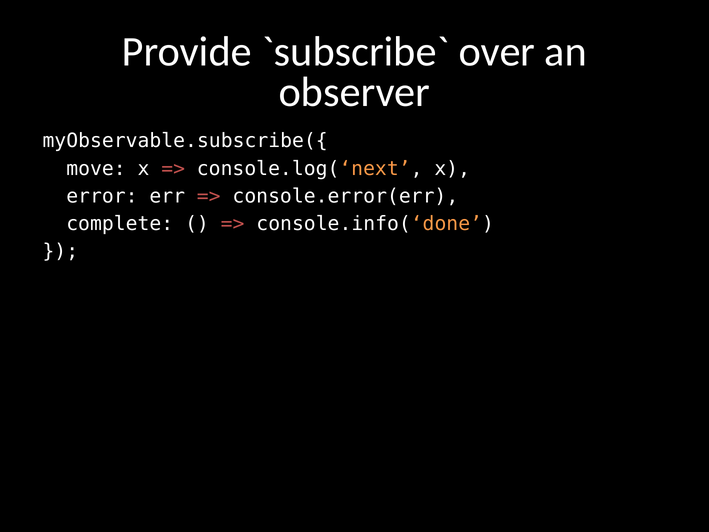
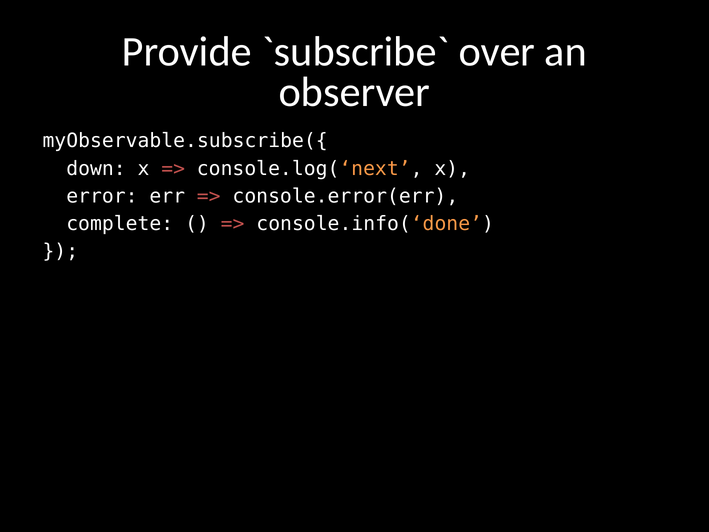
move: move -> down
